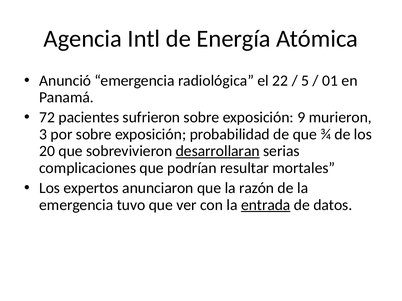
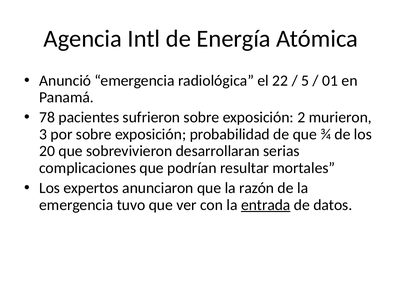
72: 72 -> 78
9: 9 -> 2
desarrollaran underline: present -> none
